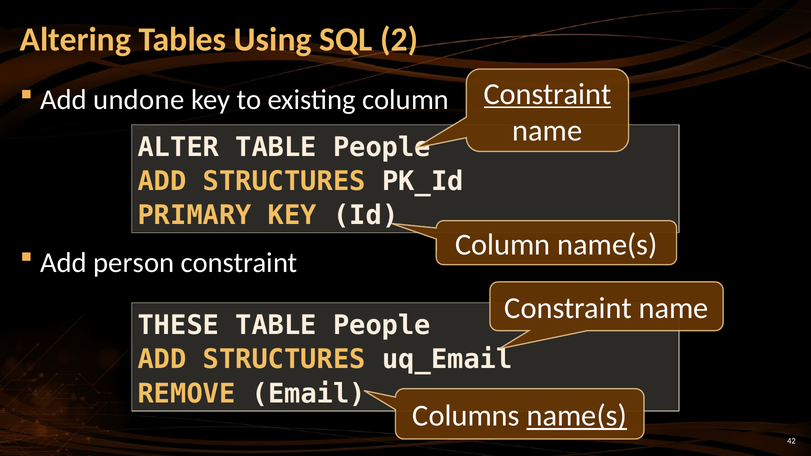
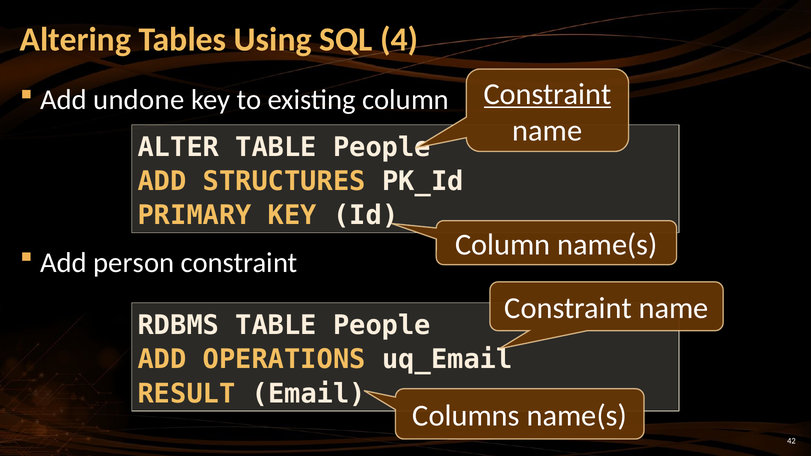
2: 2 -> 4
THESE: THESE -> RDBMS
STRUCTURES at (284, 360): STRUCTURES -> OPERATIONS
REMOVE: REMOVE -> RESULT
name(s at (577, 416) underline: present -> none
